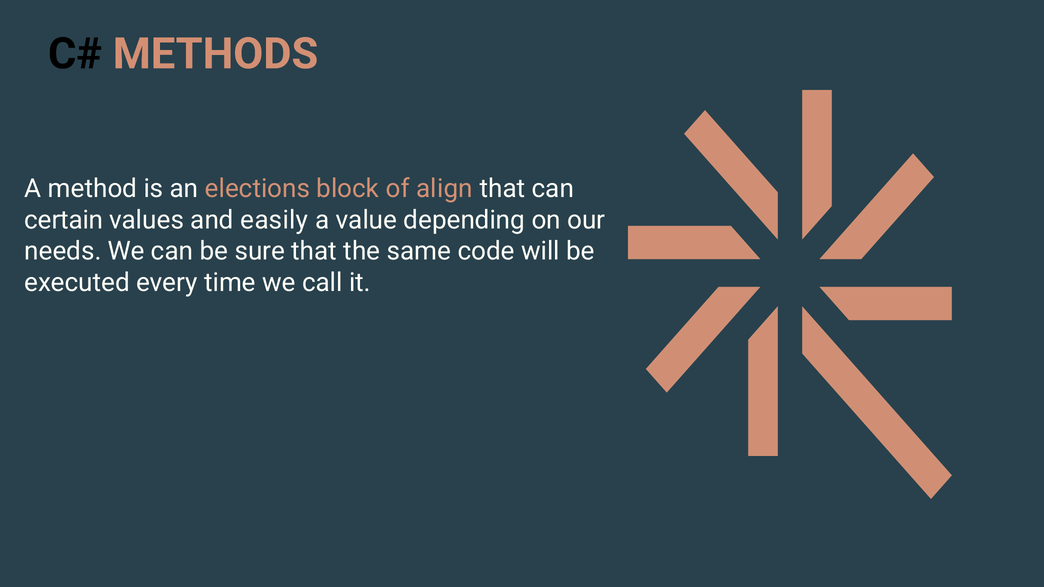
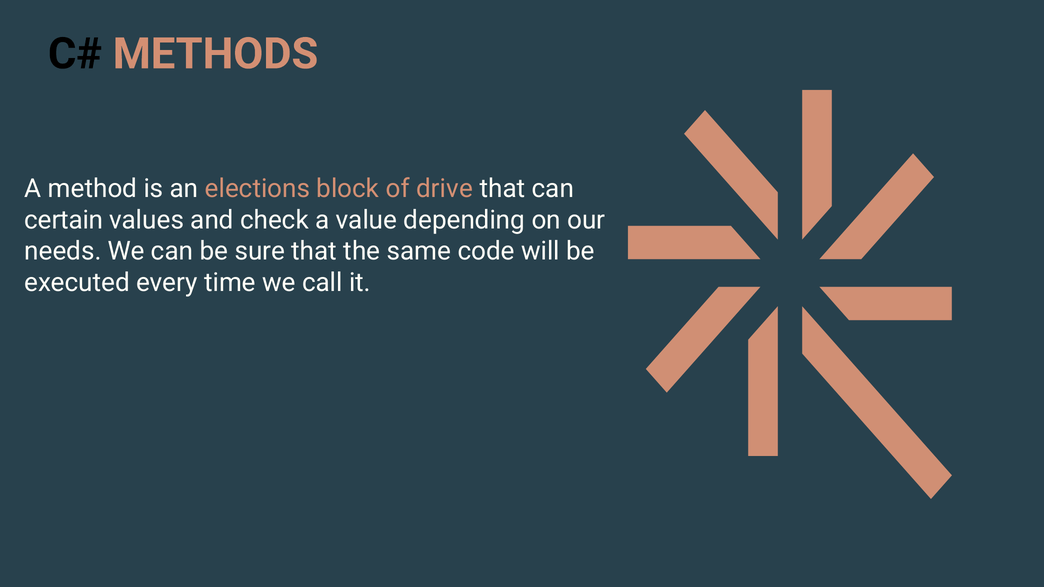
align: align -> drive
easily: easily -> check
